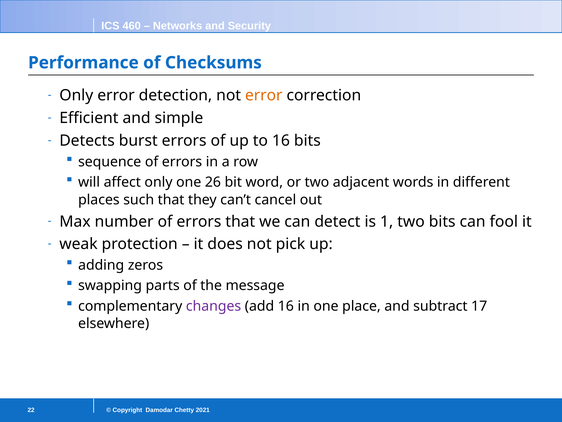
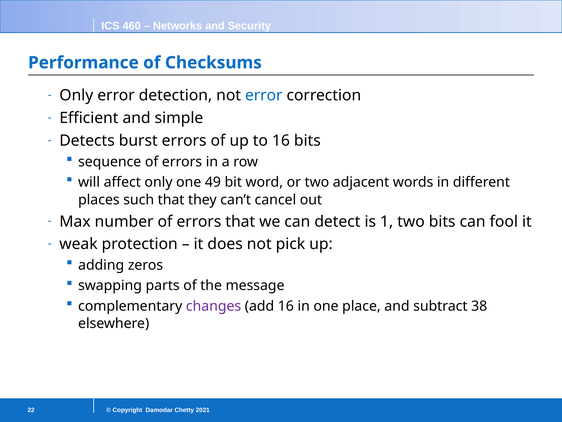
error at (264, 95) colour: orange -> blue
26: 26 -> 49
17: 17 -> 38
